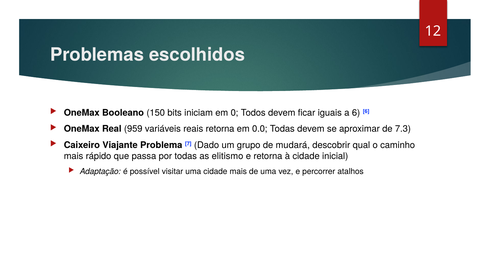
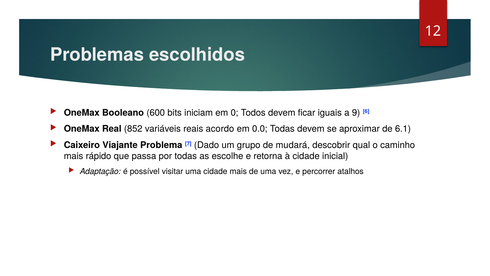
150: 150 -> 600
a 6: 6 -> 9
959: 959 -> 852
reais retorna: retorna -> acordo
7.3: 7.3 -> 6.1
elitismo: elitismo -> escolhe
